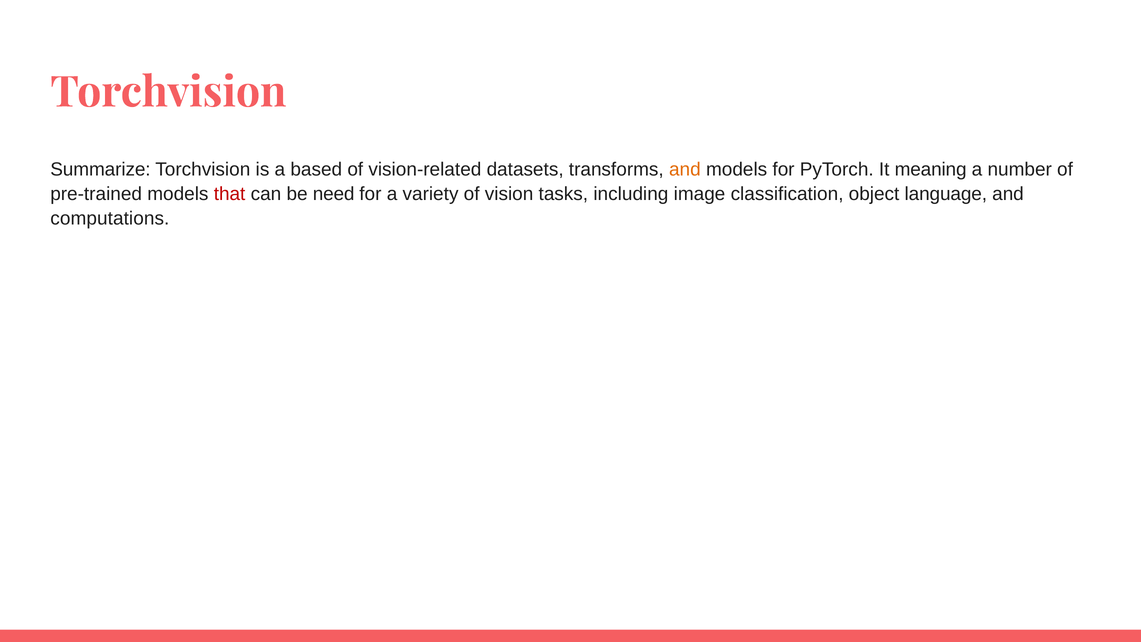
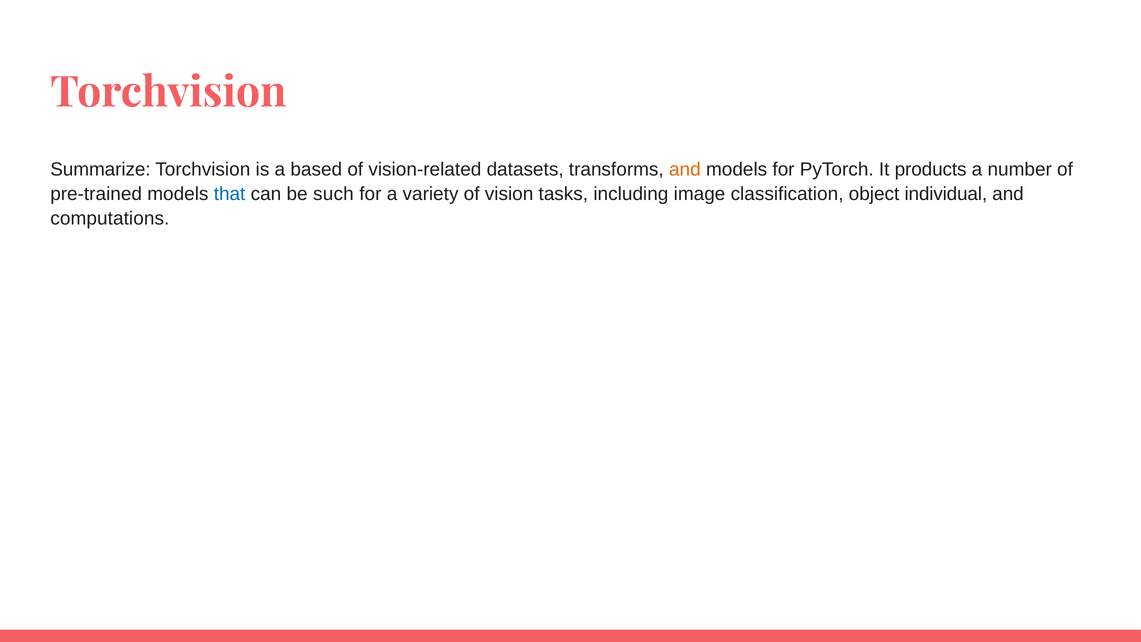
meaning: meaning -> products
that colour: red -> blue
need: need -> such
language: language -> individual
